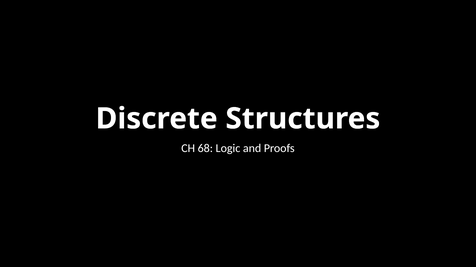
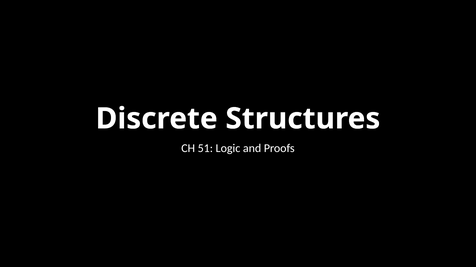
68: 68 -> 51
